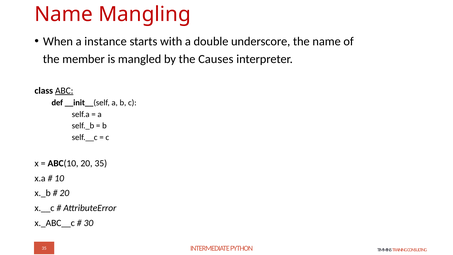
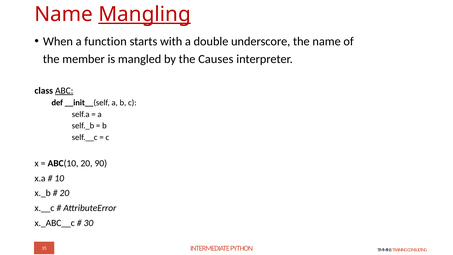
Mangling underline: none -> present
instance: instance -> function
20 35: 35 -> 90
